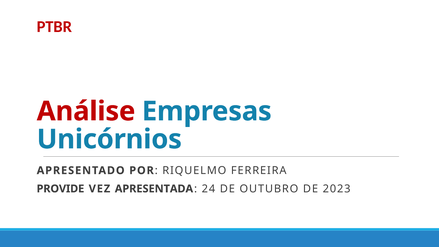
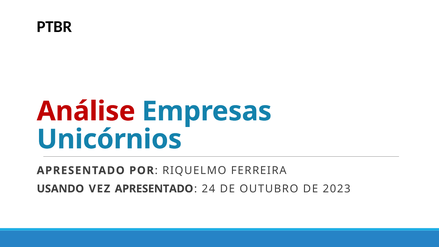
PTBR colour: red -> black
PROVIDE: PROVIDE -> USANDO
VEZ APRESENTADA: APRESENTADA -> APRESENTADO
